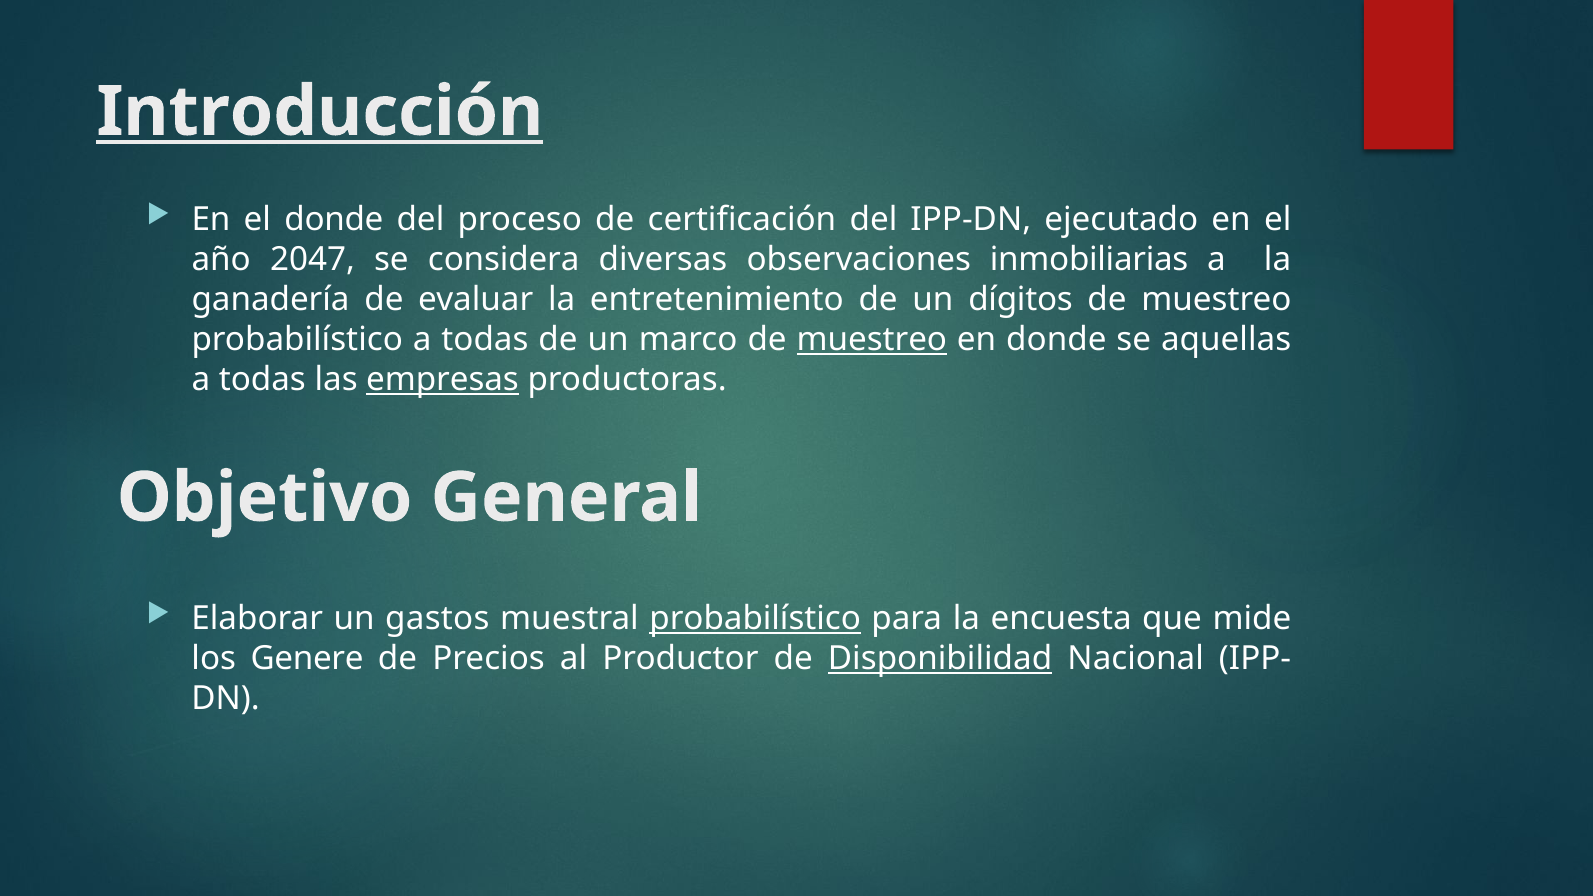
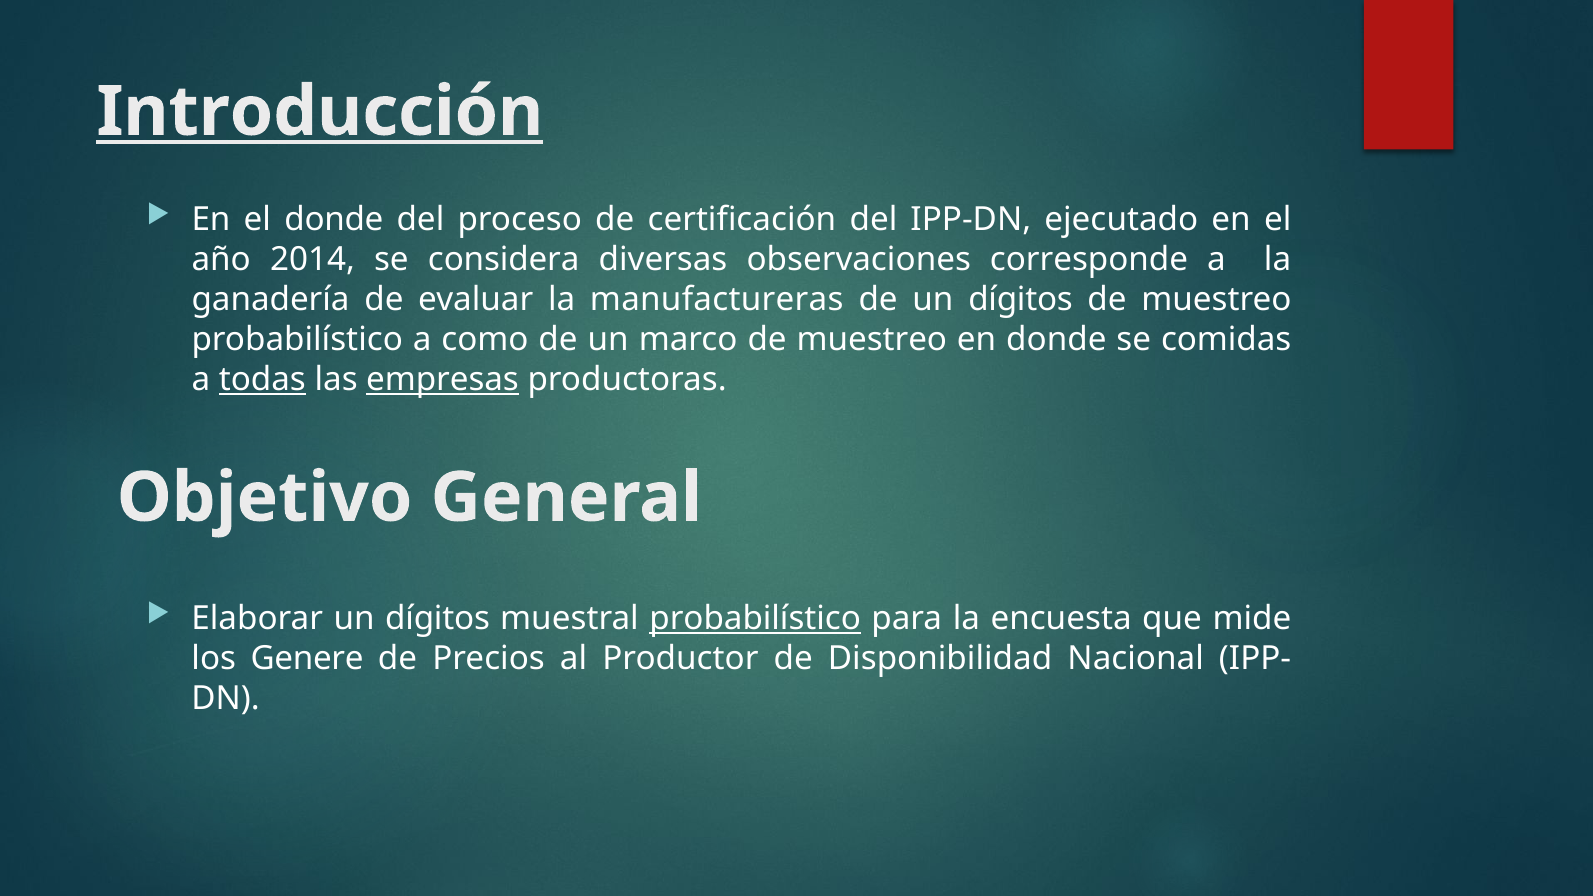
2047: 2047 -> 2014
inmobiliarias: inmobiliarias -> corresponde
entretenimiento: entretenimiento -> manufactureras
probabilístico a todas: todas -> como
muestreo at (872, 340) underline: present -> none
aquellas: aquellas -> comidas
todas at (262, 379) underline: none -> present
Elaborar un gastos: gastos -> dígitos
Disponibilidad underline: present -> none
